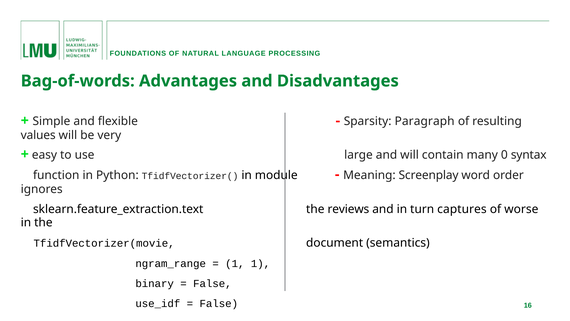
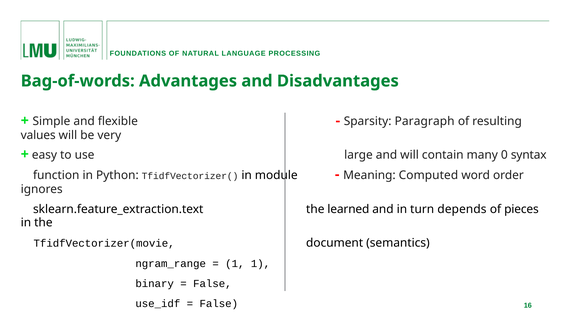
Screenplay: Screenplay -> Computed
reviews: reviews -> learned
captures: captures -> depends
worse: worse -> pieces
